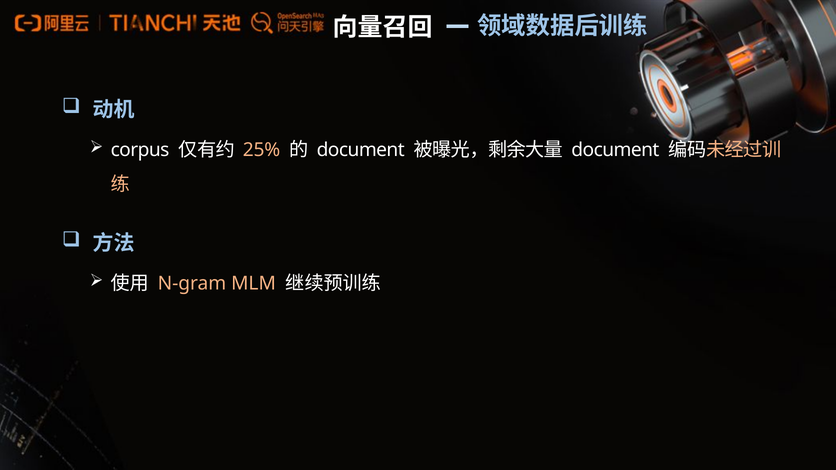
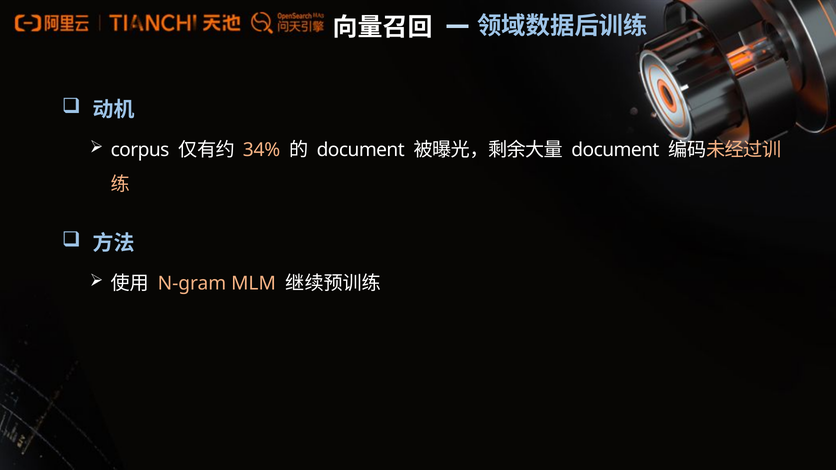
25%: 25% -> 34%
